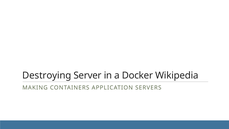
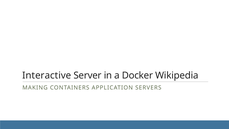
Destroying: Destroying -> Interactive
